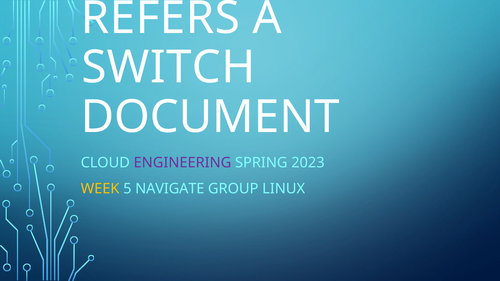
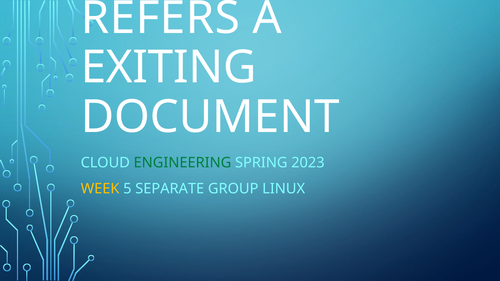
SWITCH: SWITCH -> EXITING
ENGINEERING colour: purple -> green
NAVIGATE: NAVIGATE -> SEPARATE
